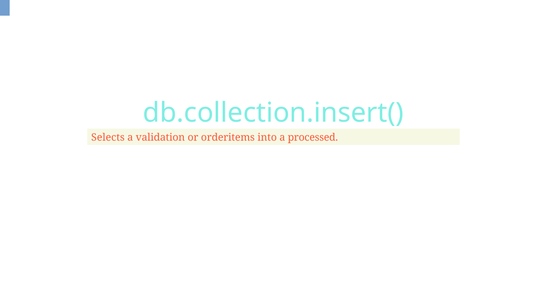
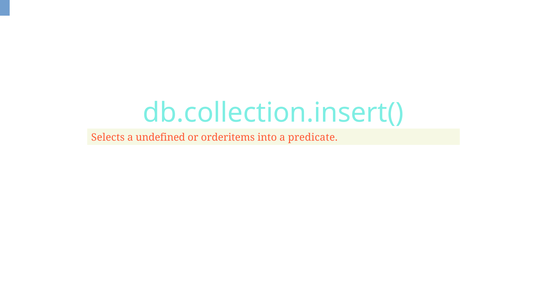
validation: validation -> undefined
processed: processed -> predicate
